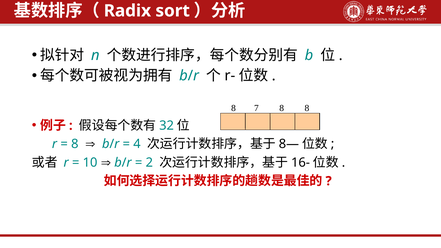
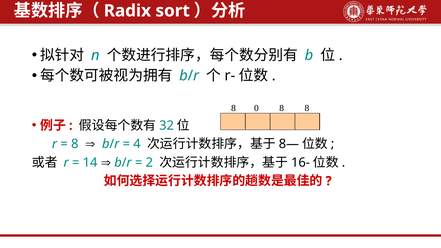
7: 7 -> 0
10: 10 -> 14
